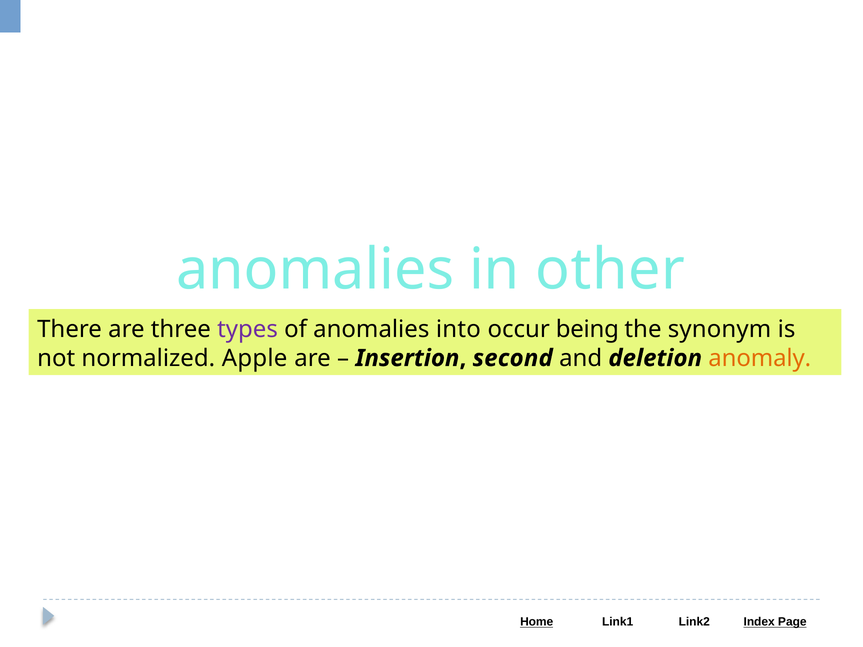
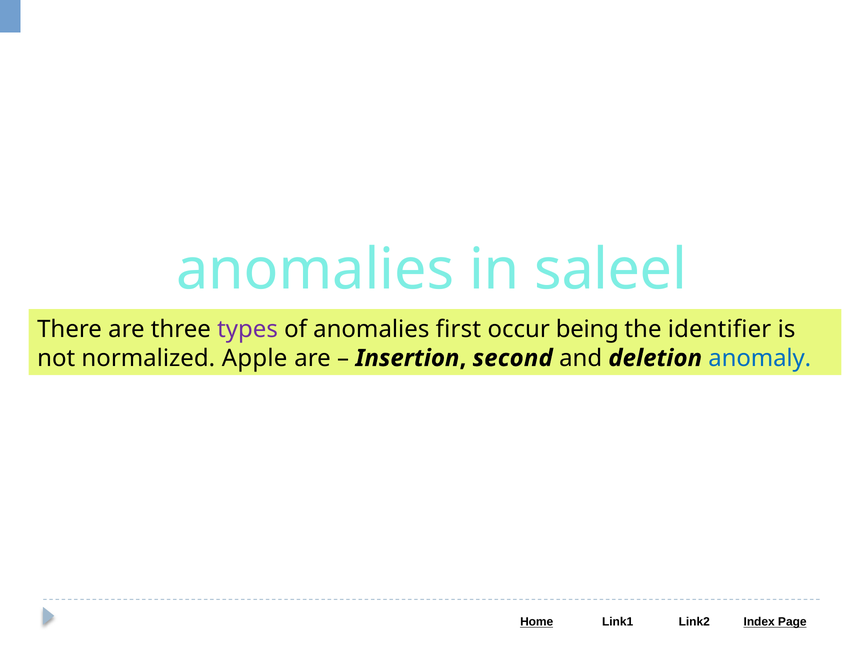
other: other -> saleel
into: into -> first
synonym: synonym -> identifier
anomaly colour: orange -> blue
